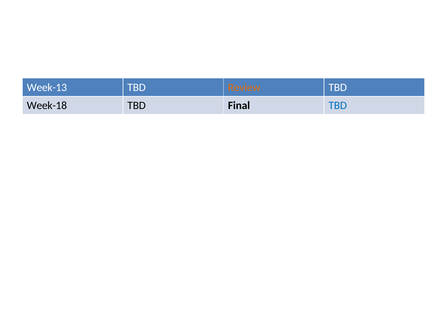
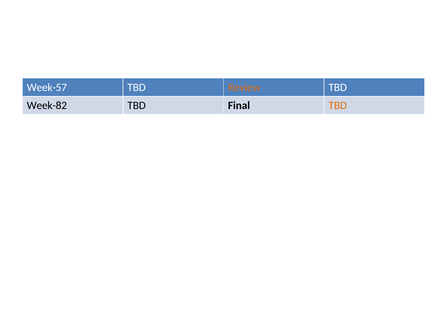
Week-13: Week-13 -> Week-57
Week-18: Week-18 -> Week-82
TBD at (338, 106) colour: blue -> orange
